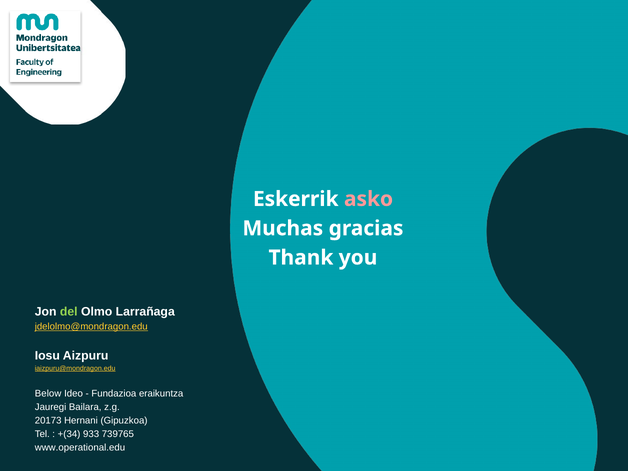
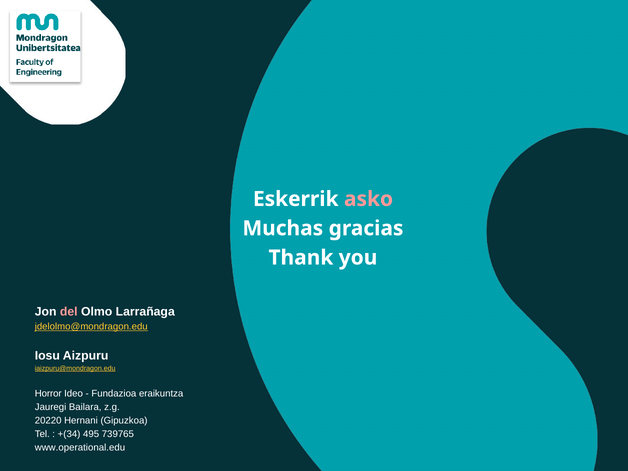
del colour: light green -> pink
Below: Below -> Horror
20173: 20173 -> 20220
933: 933 -> 495
